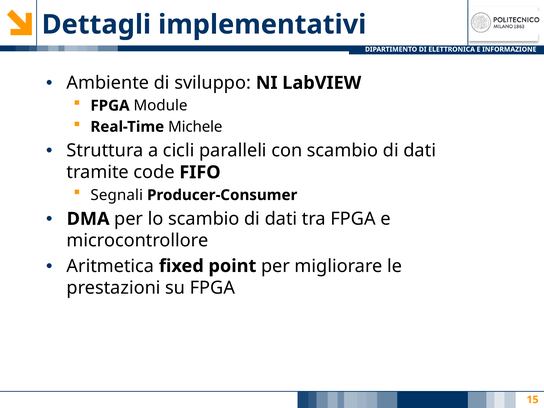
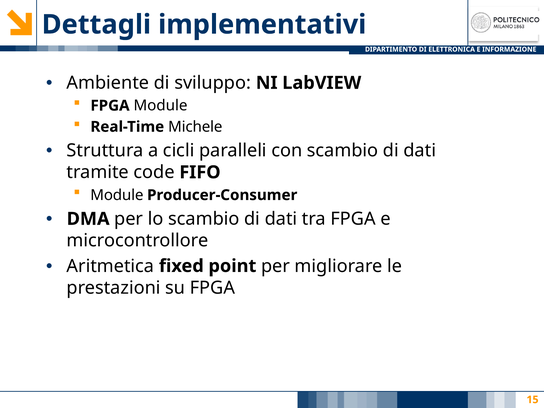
Segnali at (117, 195): Segnali -> Module
